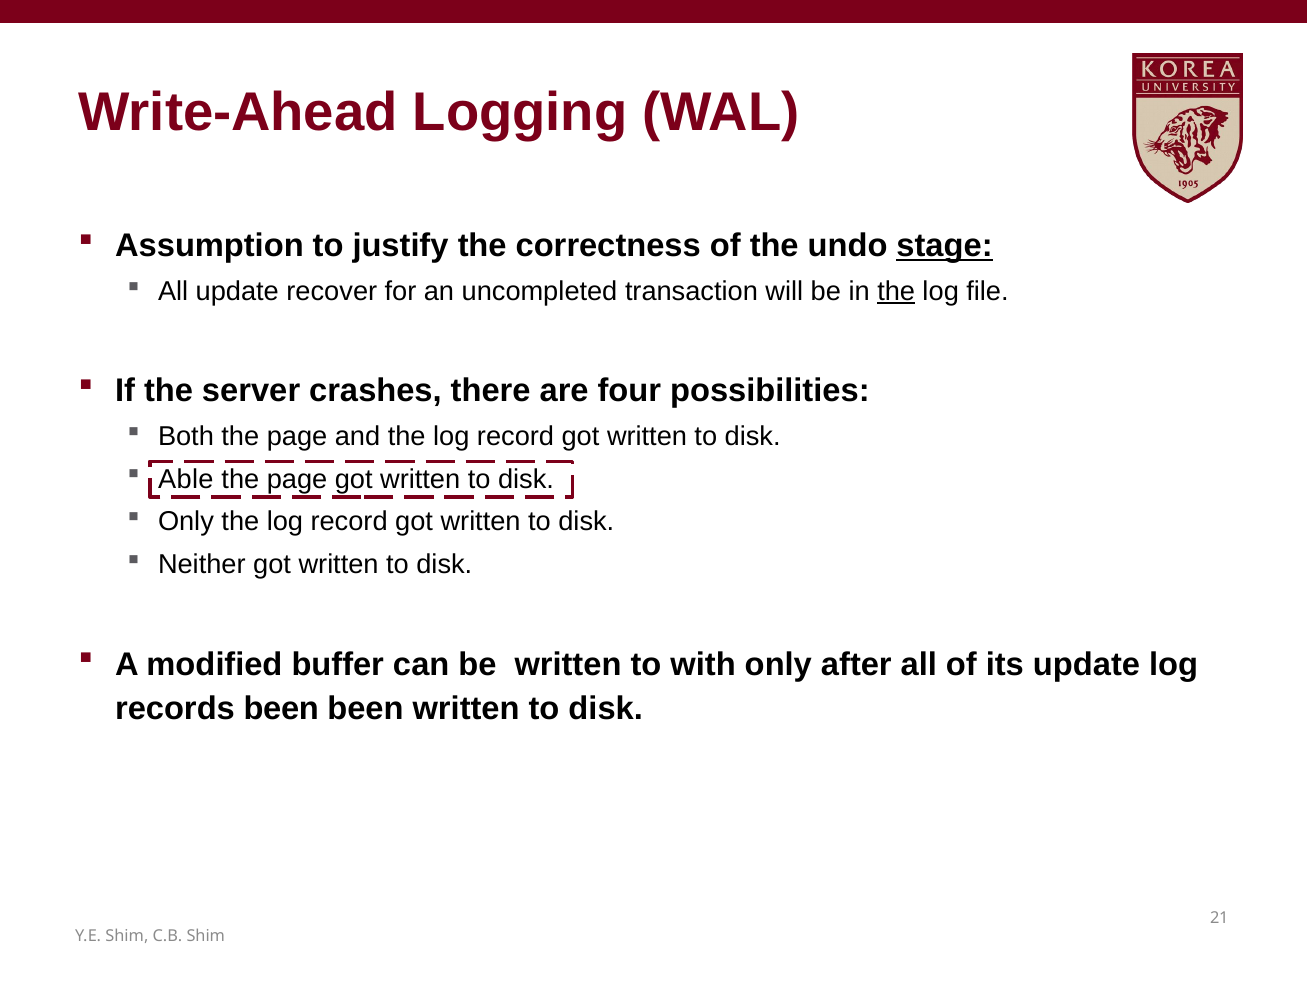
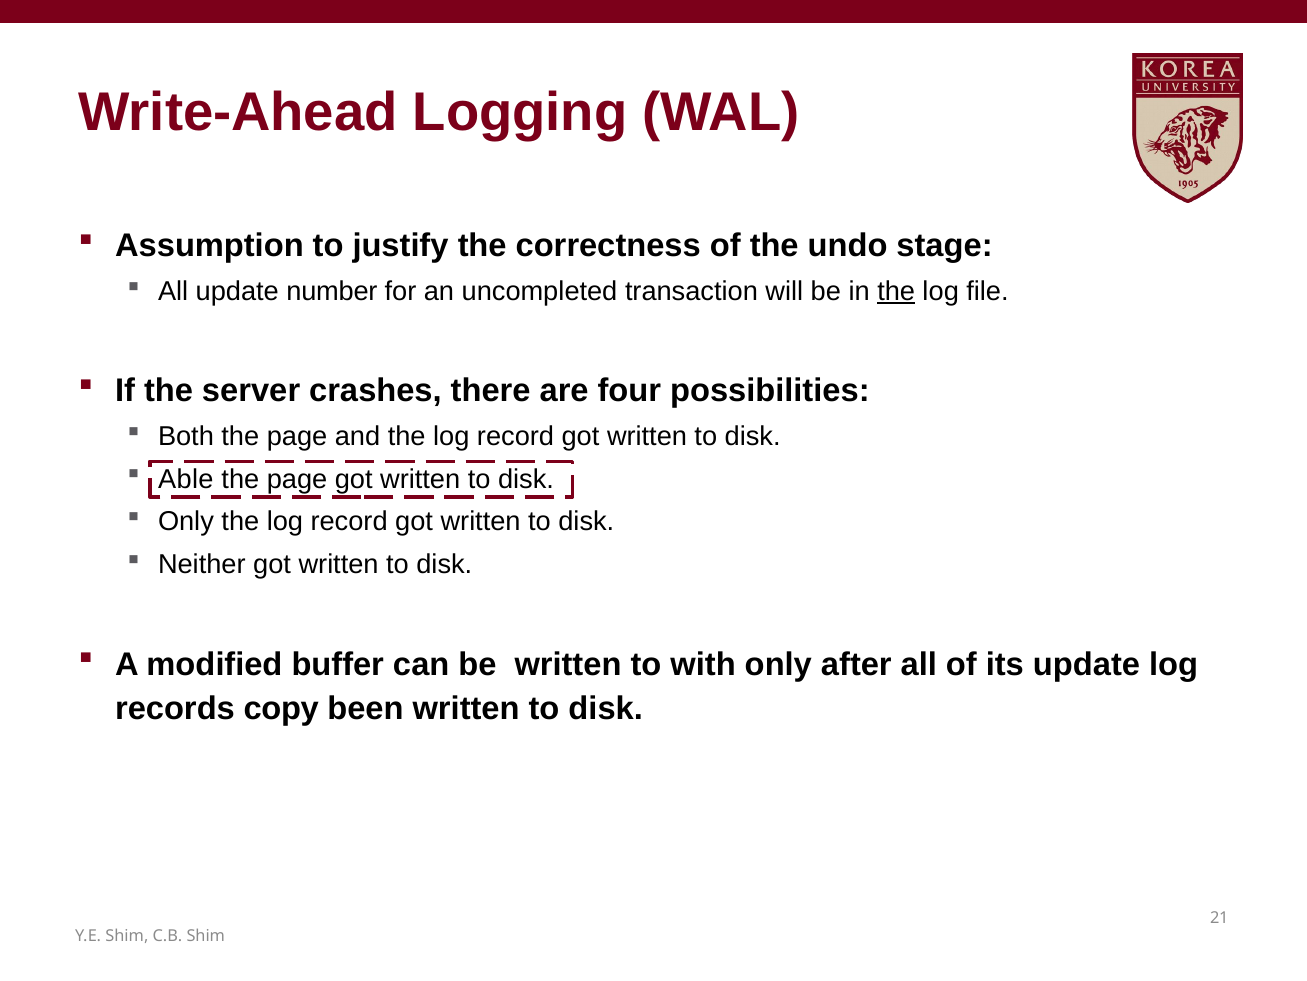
stage underline: present -> none
recover: recover -> number
records been: been -> copy
